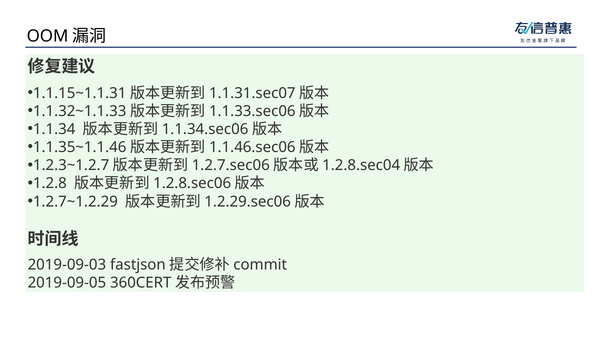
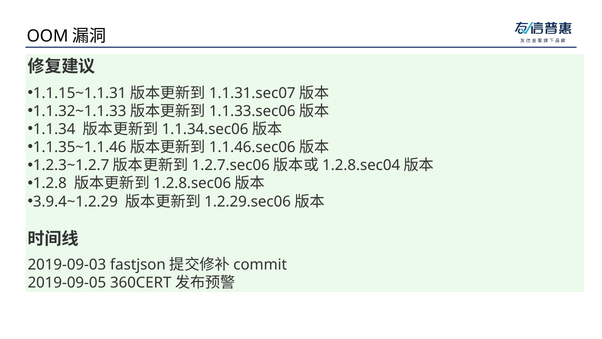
1.2.7~1.2.29: 1.2.7~1.2.29 -> 3.9.4~1.2.29
